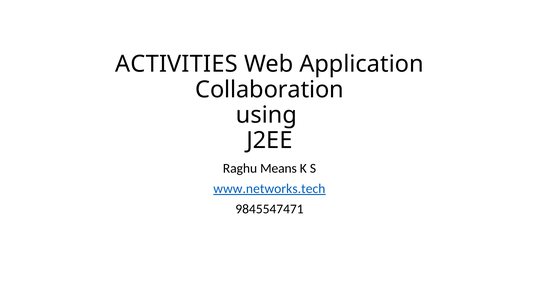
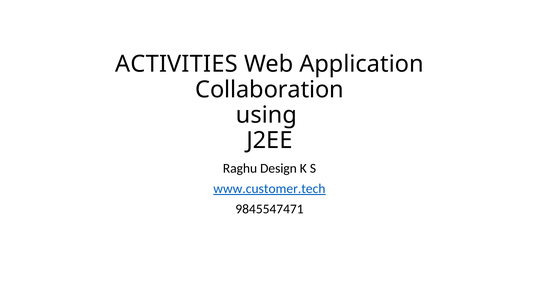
Means: Means -> Design
www.networks.tech: www.networks.tech -> www.customer.tech
